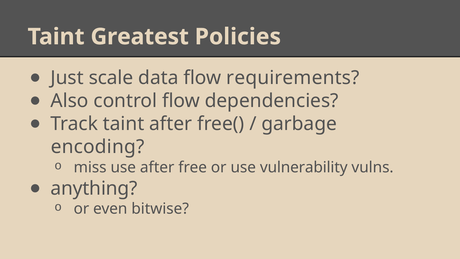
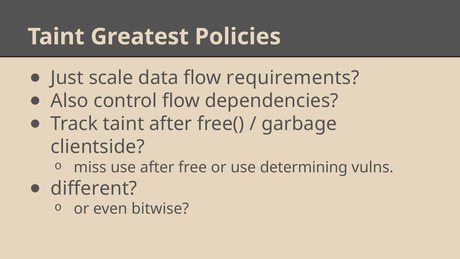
encoding: encoding -> clientside
vulnerability: vulnerability -> determining
anything: anything -> different
